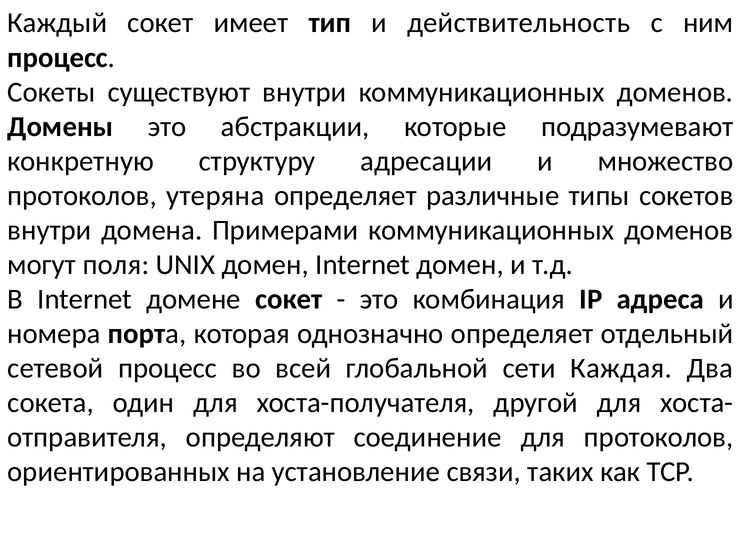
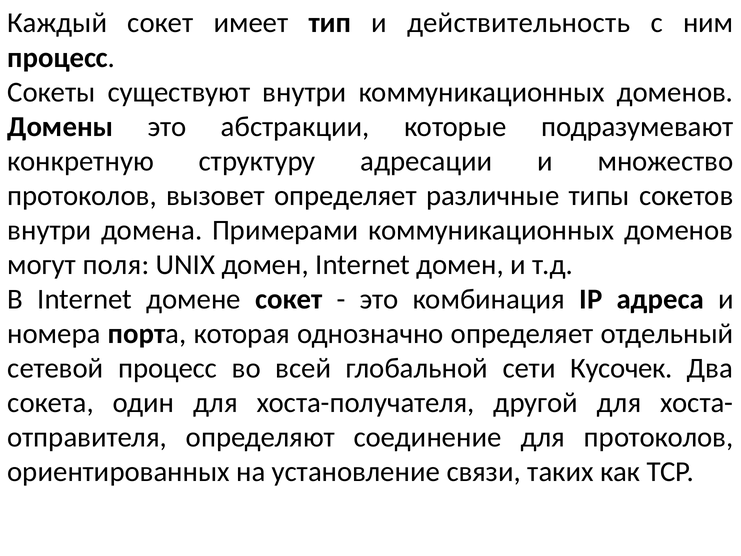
утеряна: утеряна -> вызовет
Каждая: Каждая -> Кусочек
